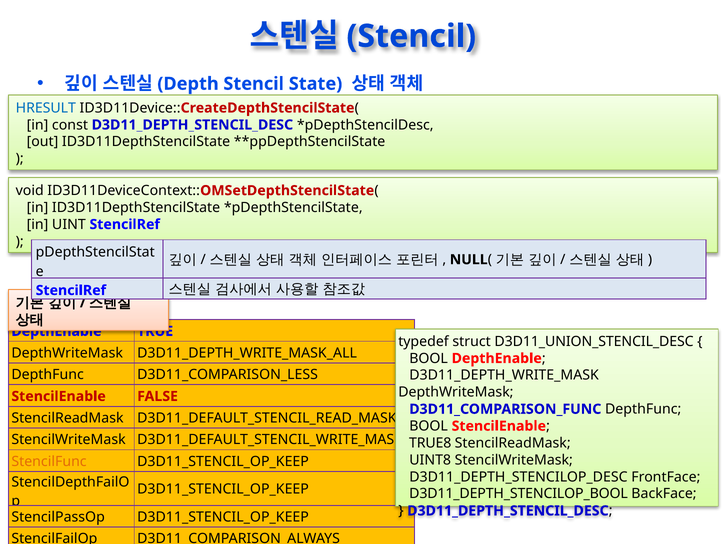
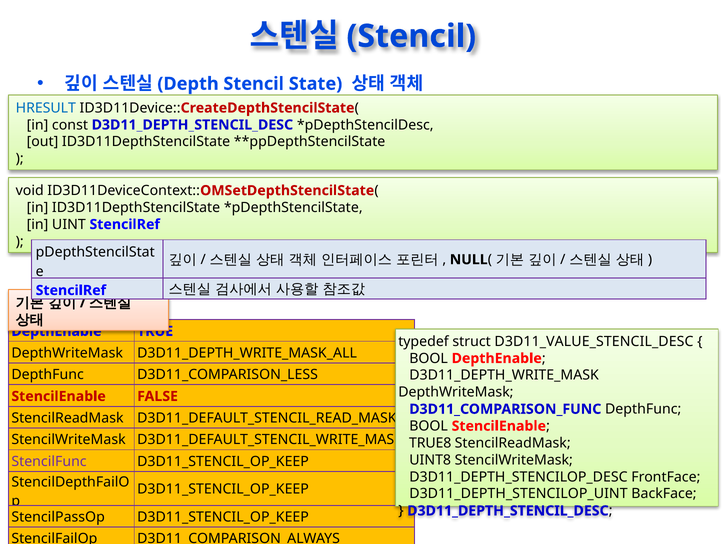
D3D11_UNION_STENCIL_DESC: D3D11_UNION_STENCIL_DESC -> D3D11_VALUE_STENCIL_DESC
StencilFunc colour: orange -> purple
D3D11_DEPTH_STENCILOP_BOOL: D3D11_DEPTH_STENCILOP_BOOL -> D3D11_DEPTH_STENCILOP_UINT
